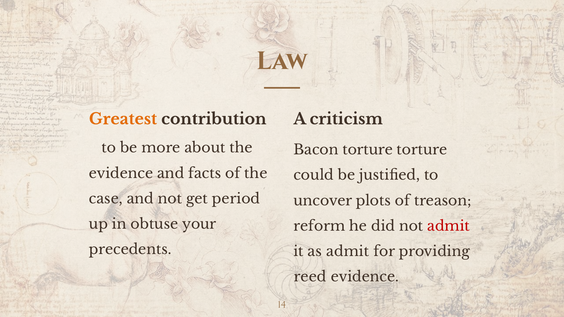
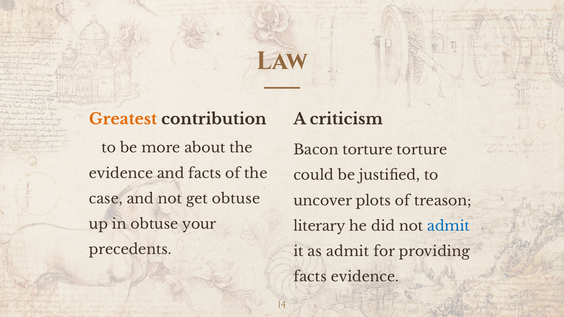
get period: period -> obtuse
reform: reform -> literary
admit at (449, 226) colour: red -> blue
reed at (310, 277): reed -> facts
